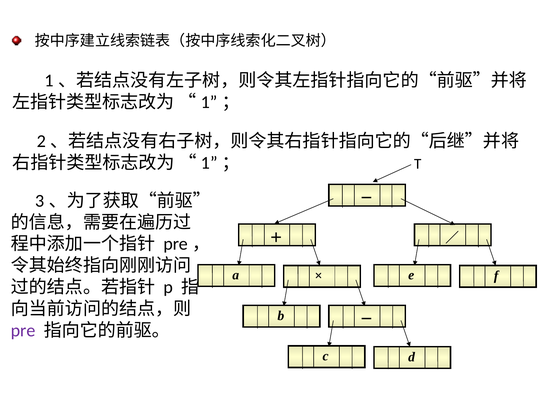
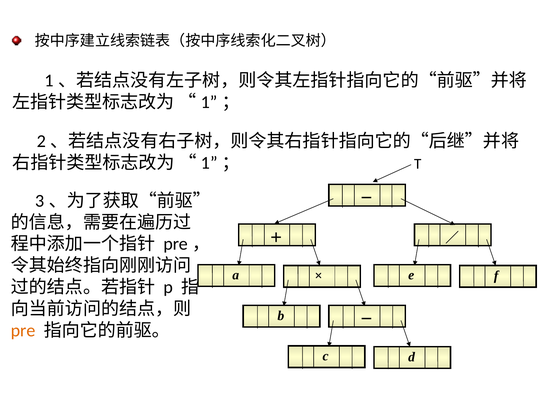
pre colour: purple -> orange
